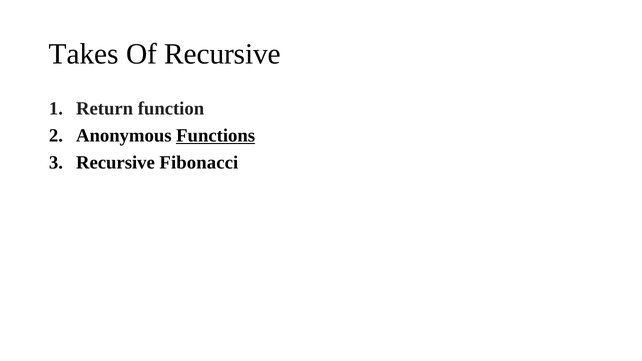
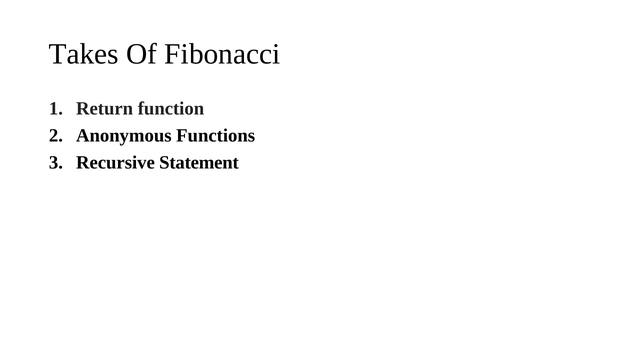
Of Recursive: Recursive -> Fibonacci
Functions underline: present -> none
Fibonacci: Fibonacci -> Statement
